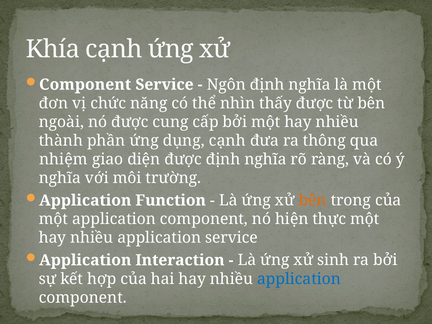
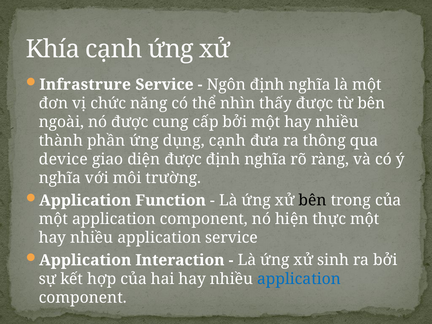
Component at (85, 85): Component -> Infrastrure
nhiệm: nhiệm -> device
bên at (313, 200) colour: orange -> black
